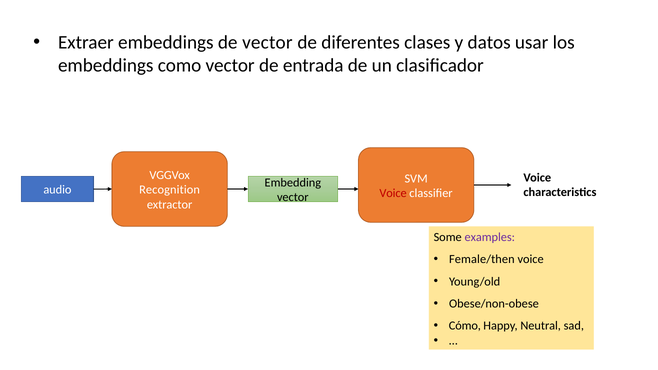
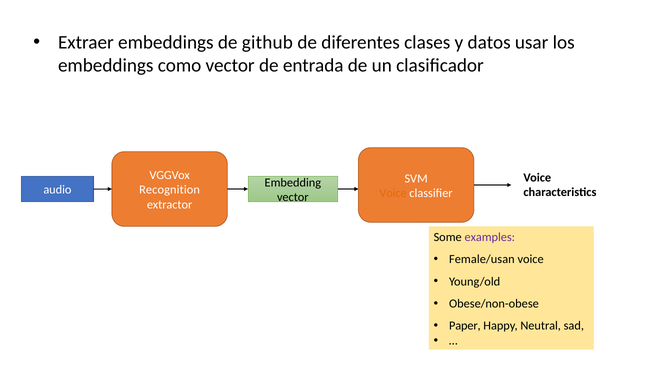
de vector: vector -> github
Voice at (393, 193) colour: red -> orange
Female/then: Female/then -> Female/usan
Cómo: Cómo -> Paper
